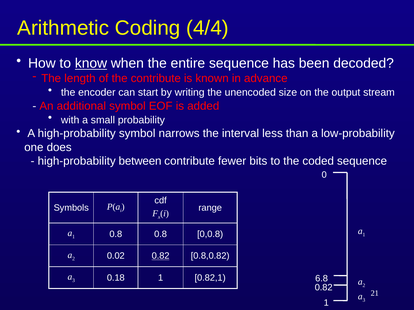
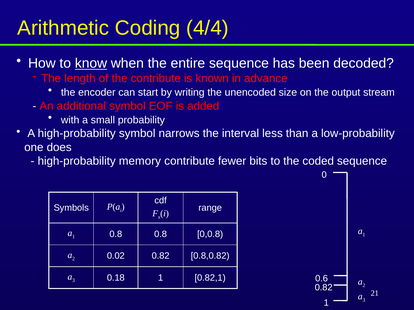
between: between -> memory
0.82 at (161, 256) underline: present -> none
6.8: 6.8 -> 0.6
